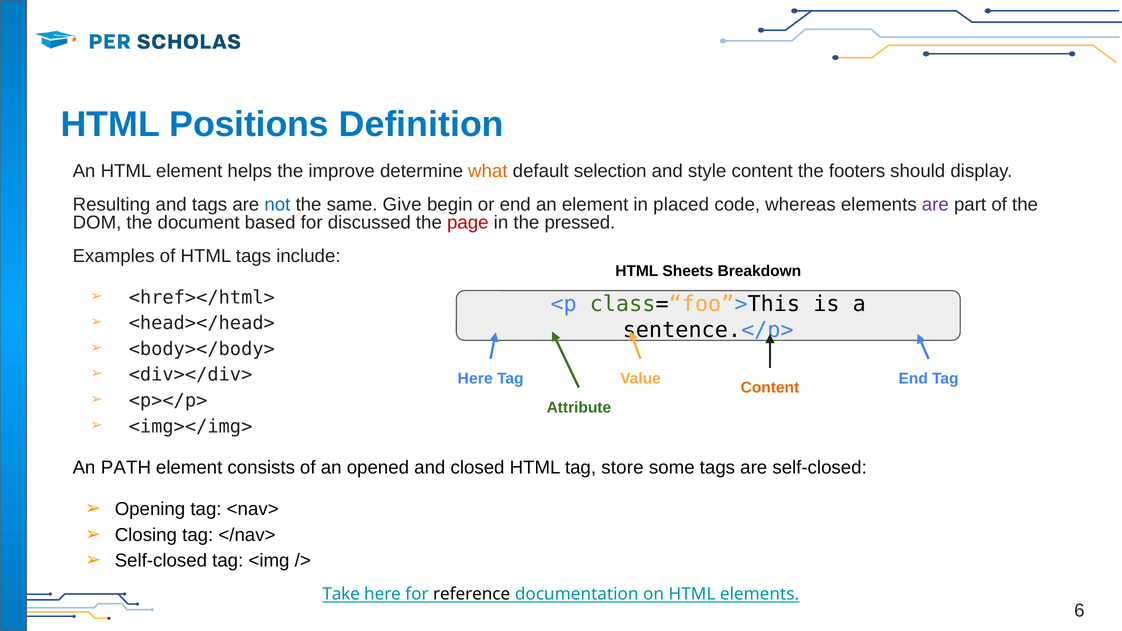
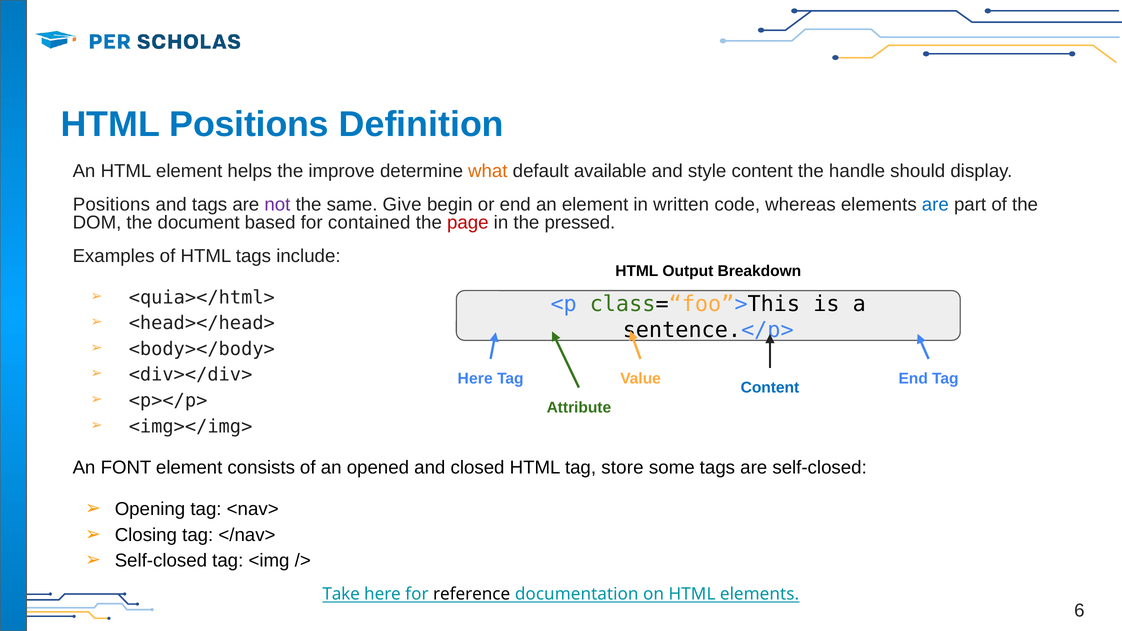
selection: selection -> available
footers: footers -> handle
Resulting at (112, 205): Resulting -> Positions
not colour: blue -> purple
placed: placed -> written
are at (935, 205) colour: purple -> blue
discussed: discussed -> contained
Sheets: Sheets -> Output
<href></html>: <href></html> -> <quia></html>
Content at (770, 388) colour: orange -> blue
PATH: PATH -> FONT
